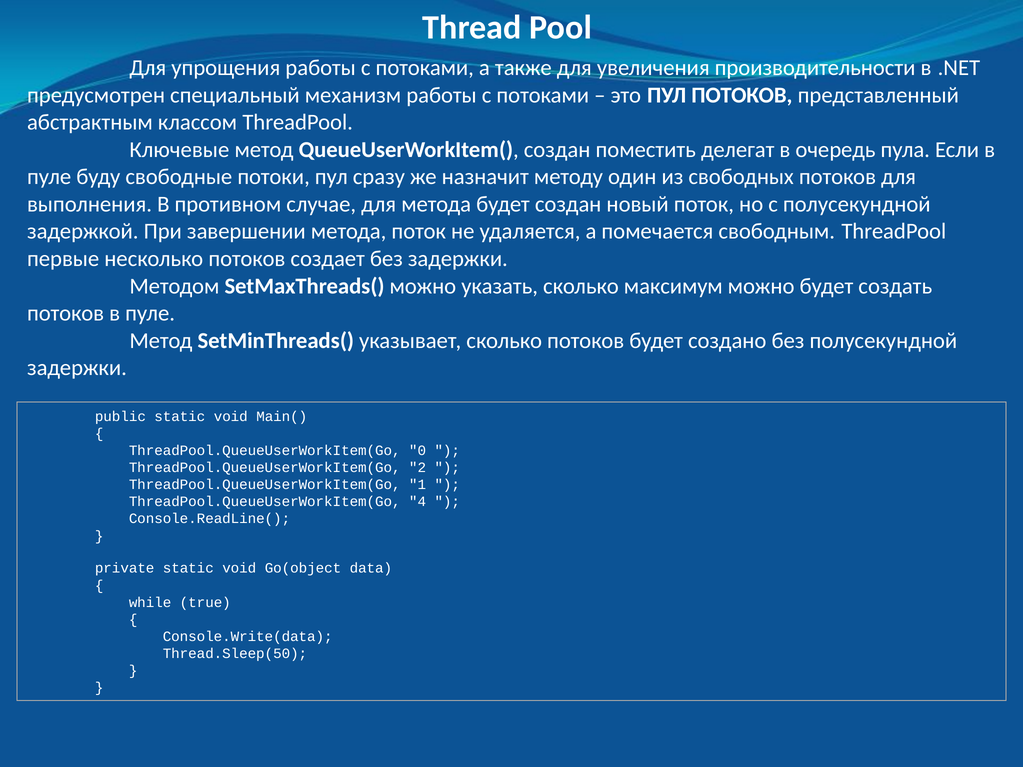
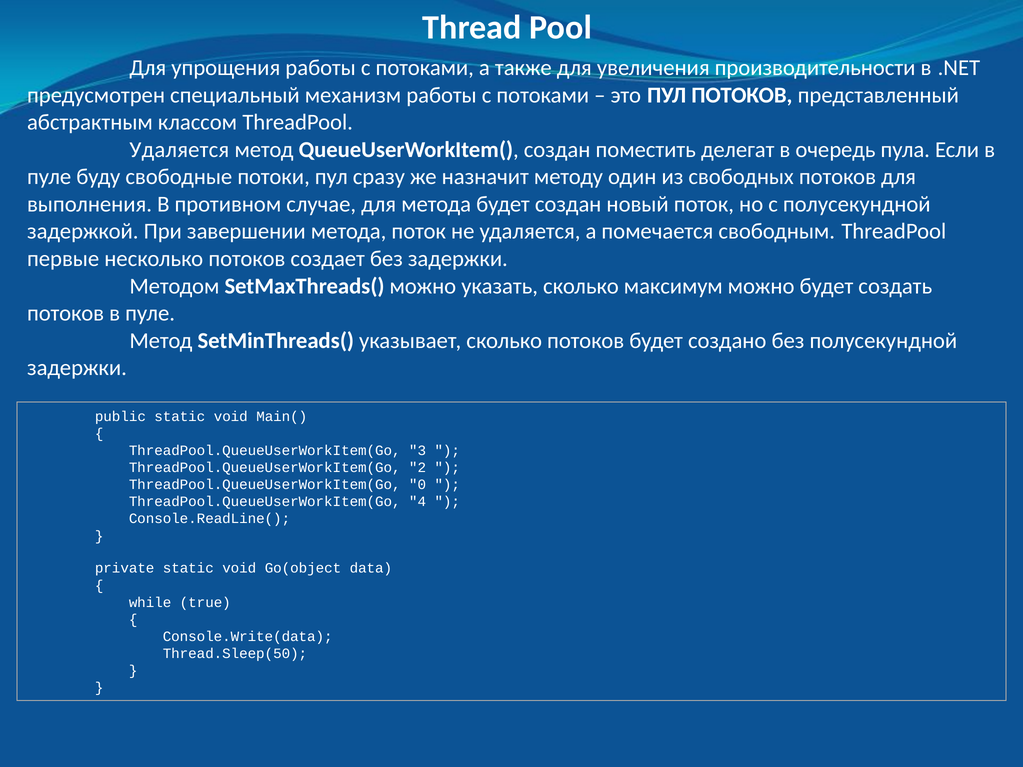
Ключевые at (179, 150): Ключевые -> Удаляется
0: 0 -> 3
1: 1 -> 0
